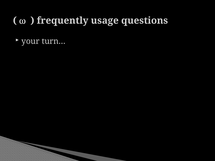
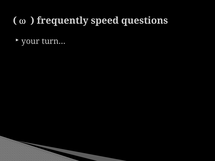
usage: usage -> speed
